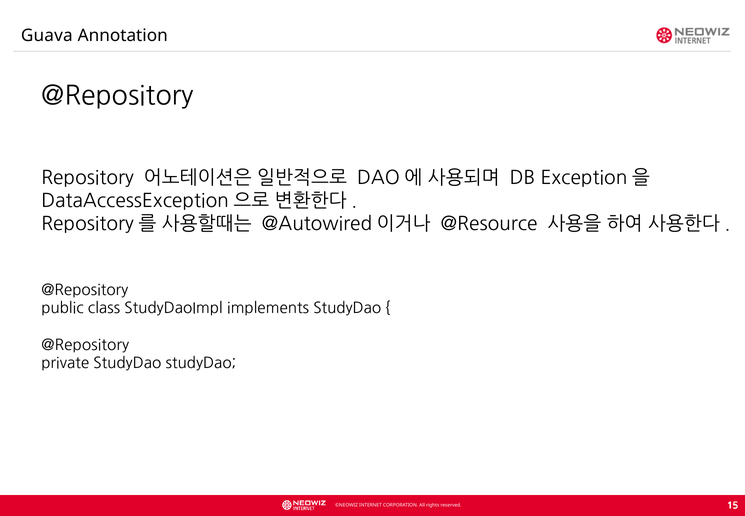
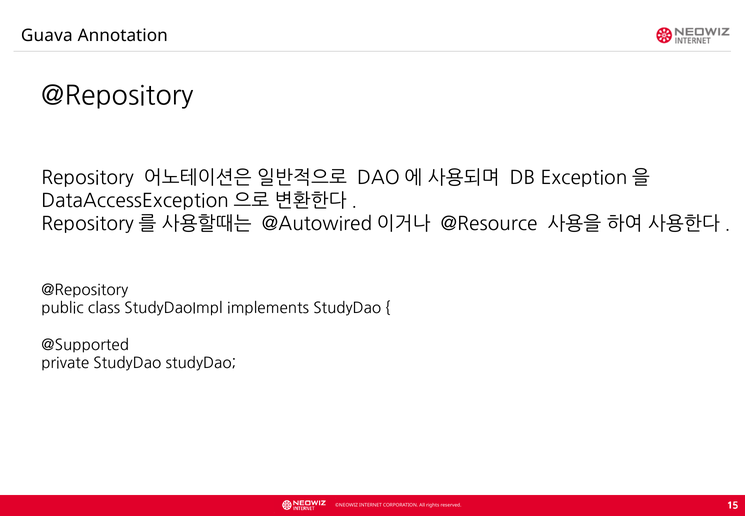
@Repository at (85, 345): @Repository -> @Supported
